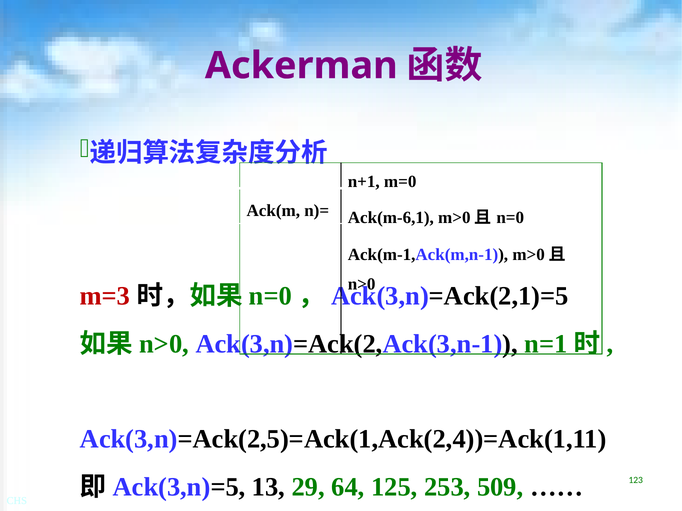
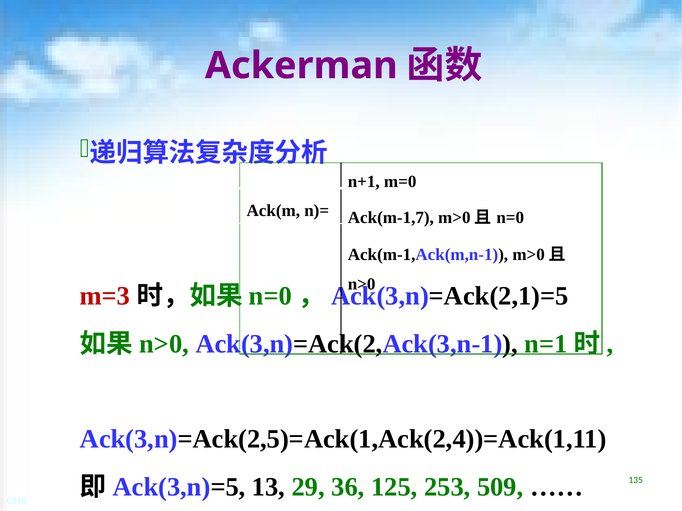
Ack(m-6,1: Ack(m-6,1 -> Ack(m-1,7
64: 64 -> 36
123: 123 -> 135
